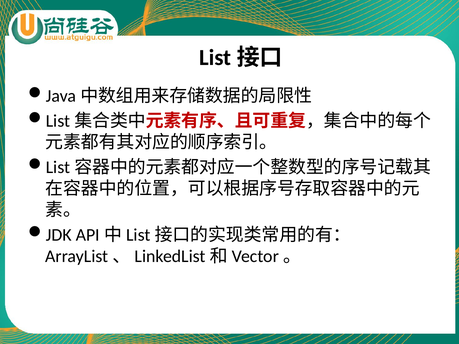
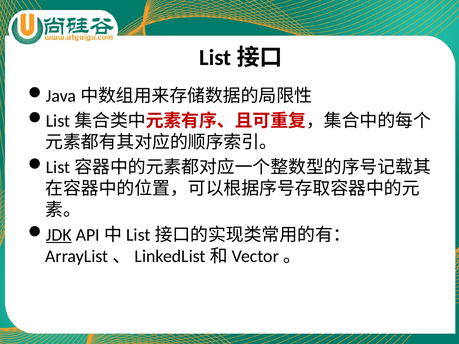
JDK underline: none -> present
